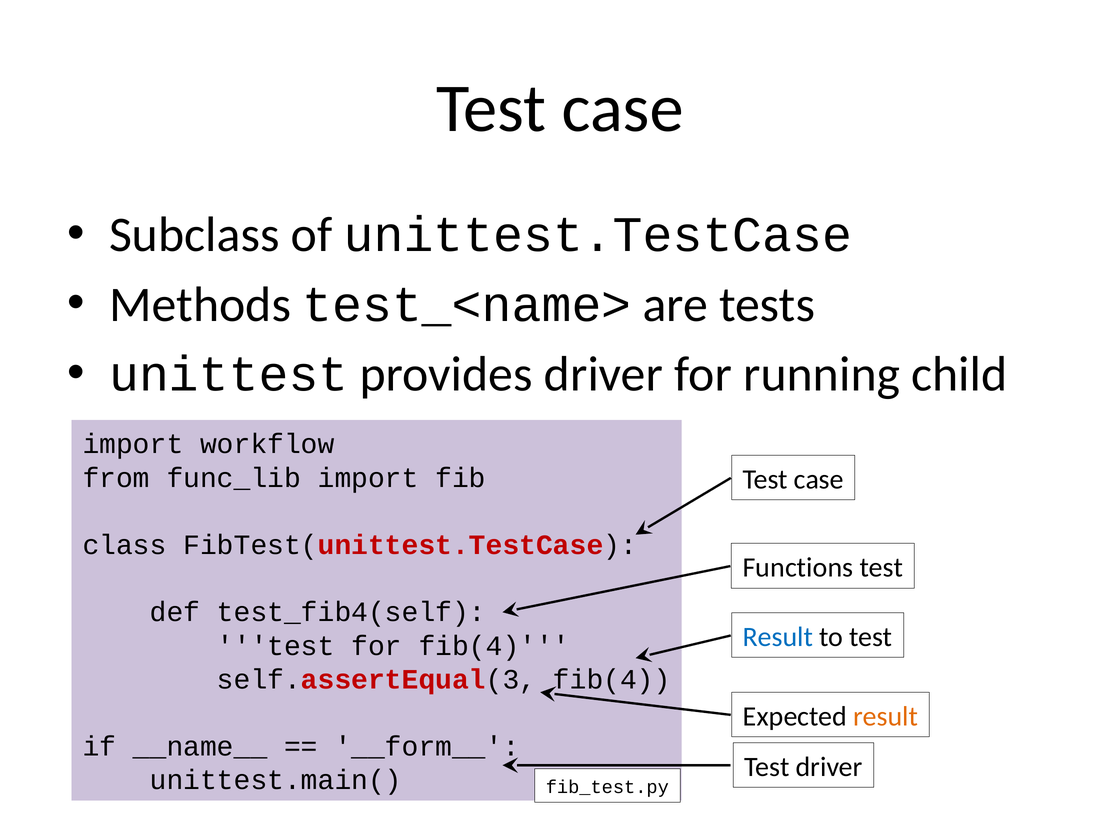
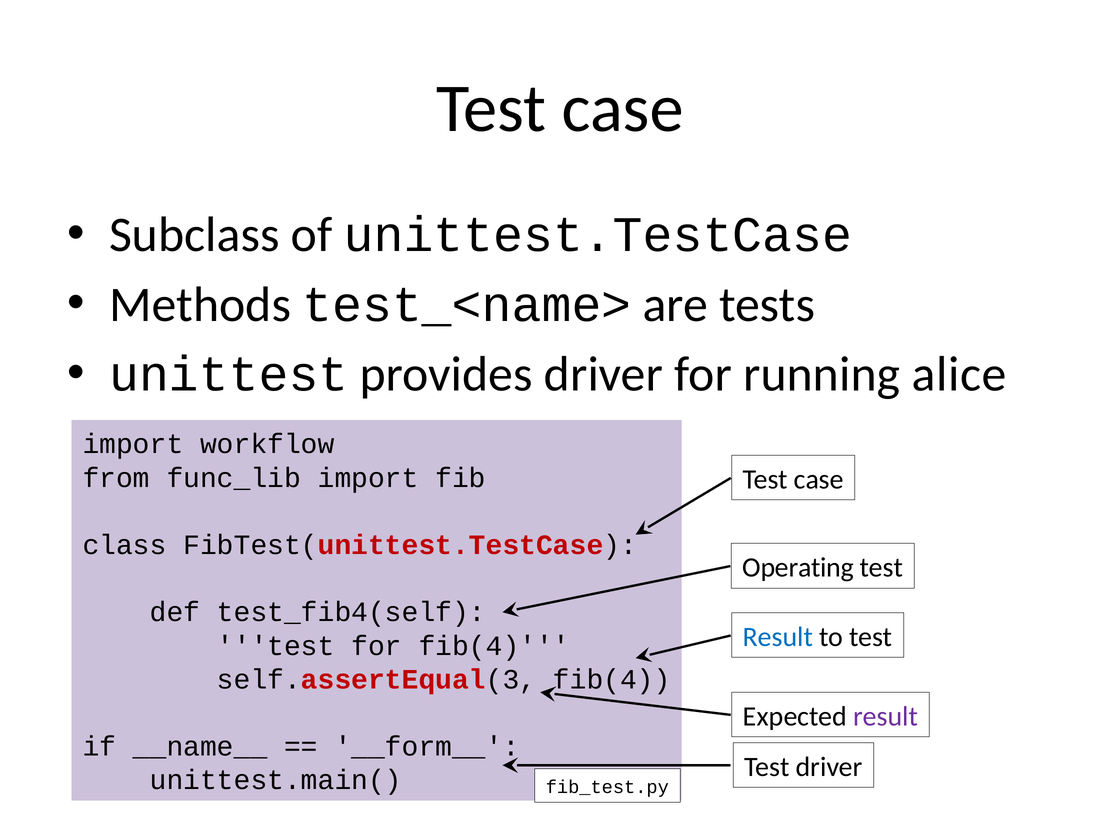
child: child -> alice
Functions: Functions -> Operating
result at (886, 717) colour: orange -> purple
